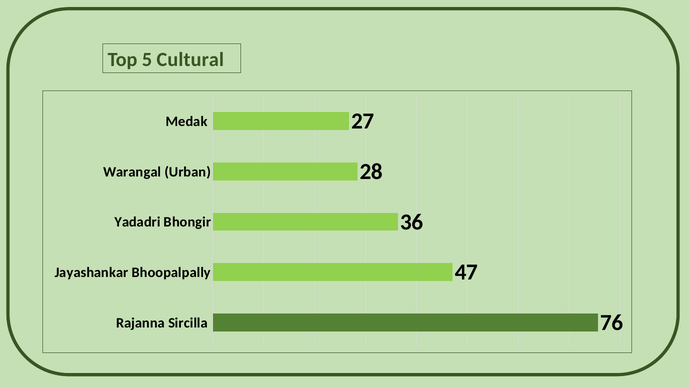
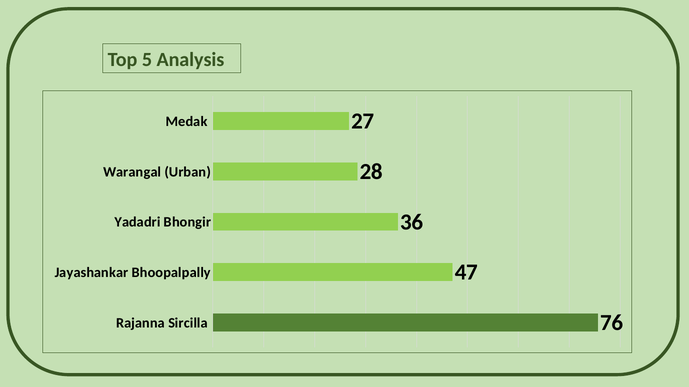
Cultural: Cultural -> Analysis
